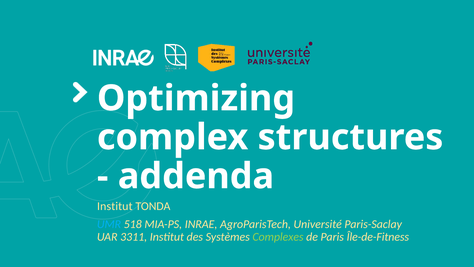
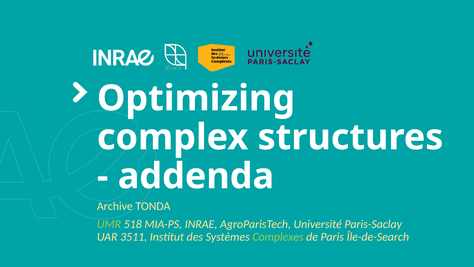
Institut at (115, 206): Institut -> Archive
UMR at (109, 224) colour: light blue -> light green
3311: 3311 -> 3511
Île-de-Fitness: Île-de-Fitness -> Île-de-Search
